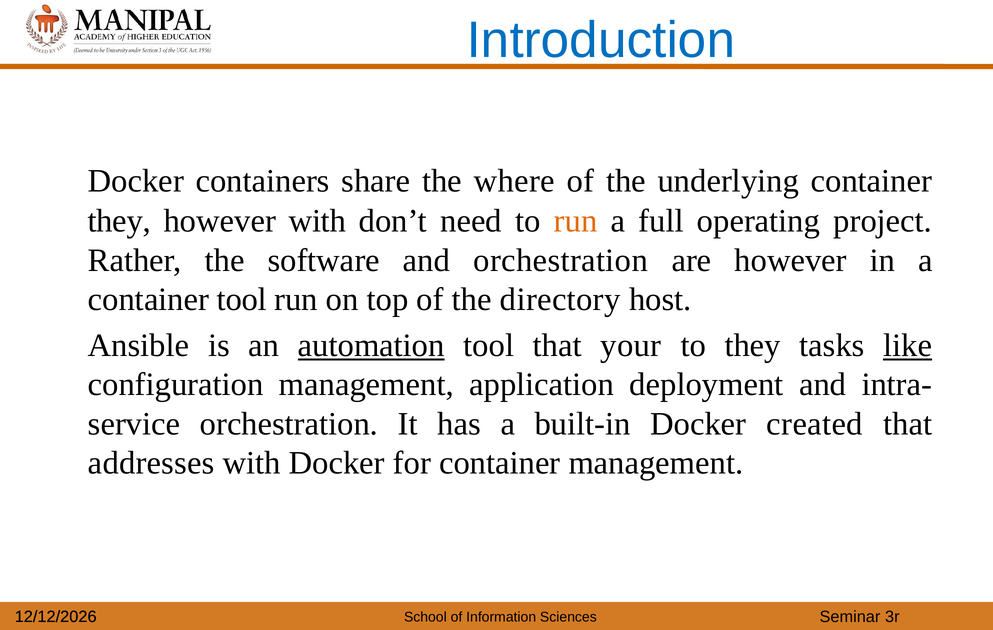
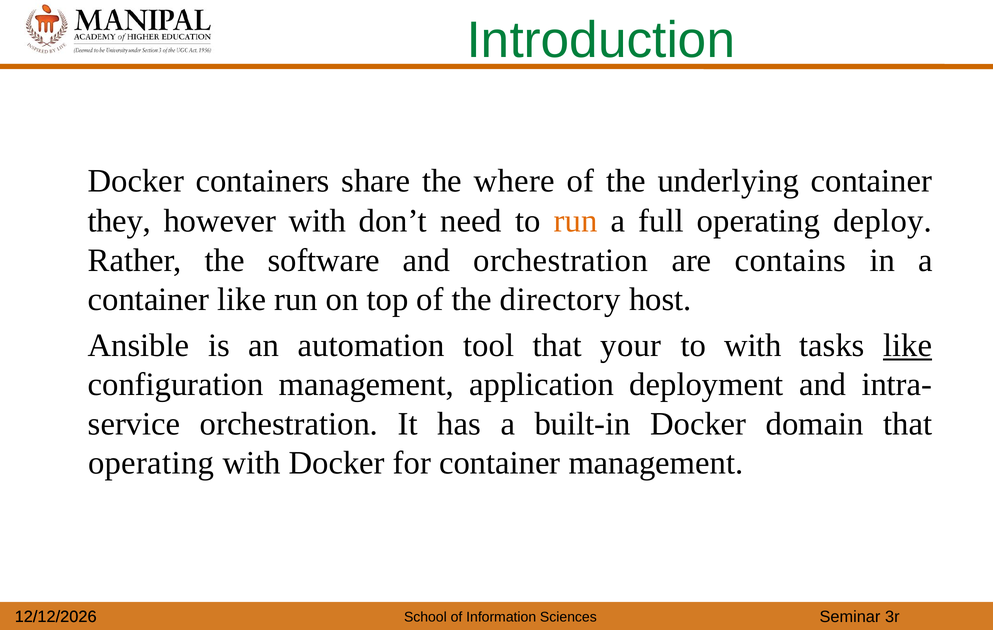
Introduction colour: blue -> green
project: project -> deploy
are however: however -> contains
container tool: tool -> like
automation underline: present -> none
to they: they -> with
created: created -> domain
addresses at (151, 463): addresses -> operating
